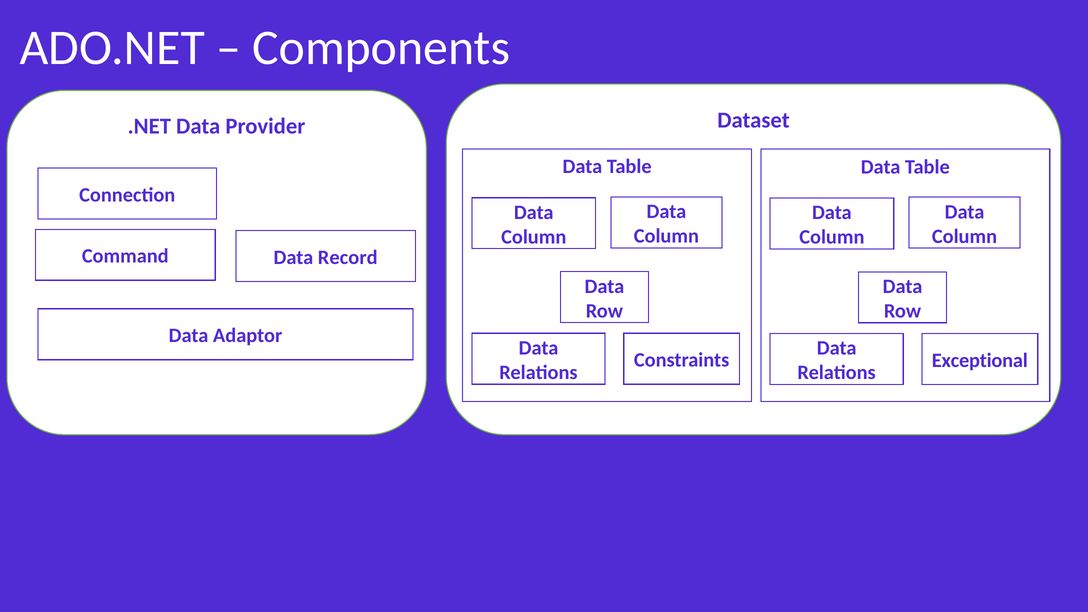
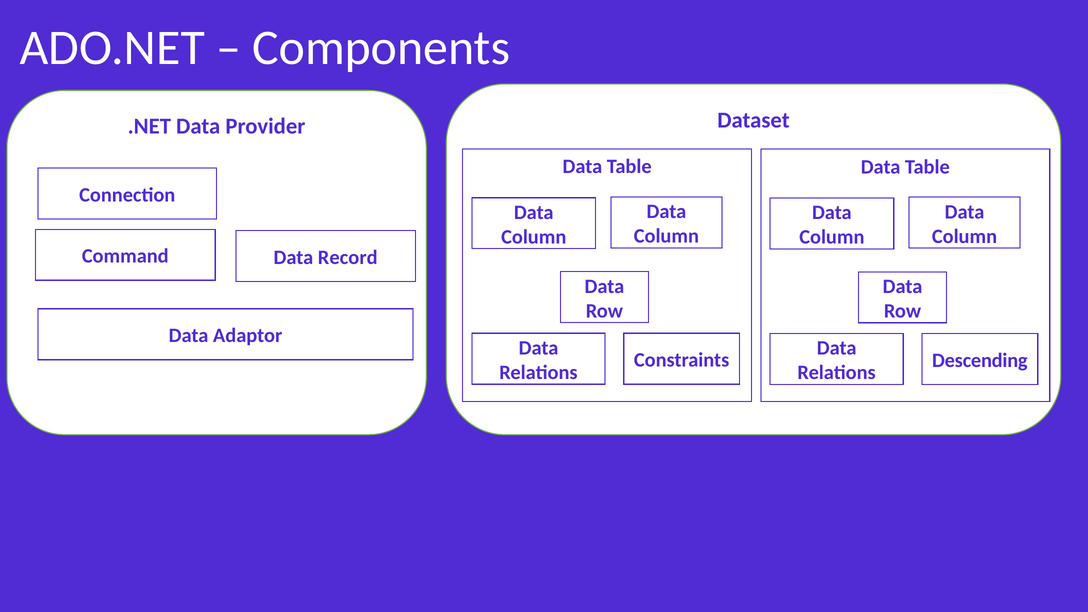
Exceptional: Exceptional -> Descending
